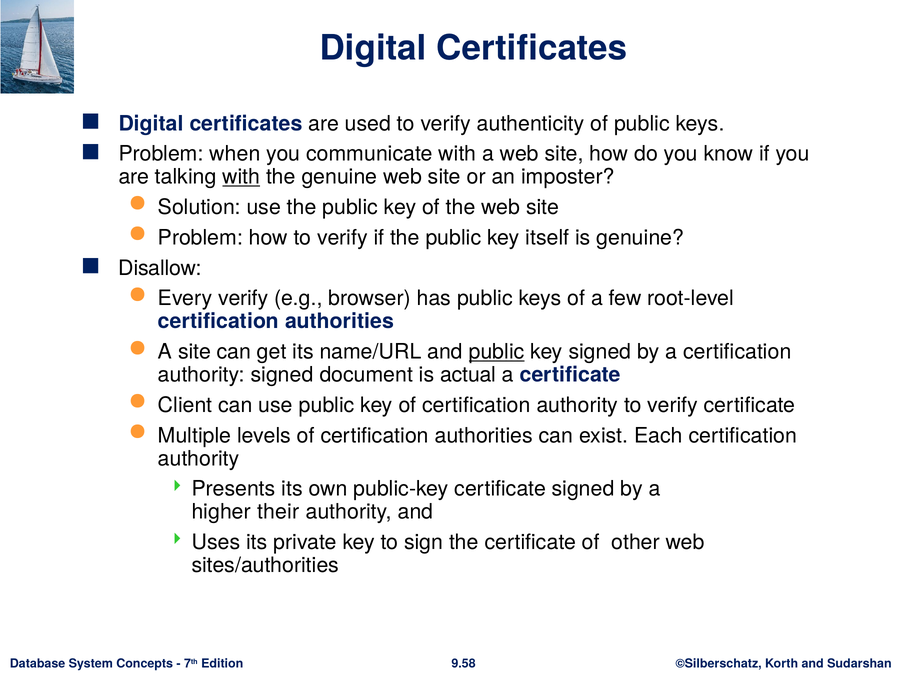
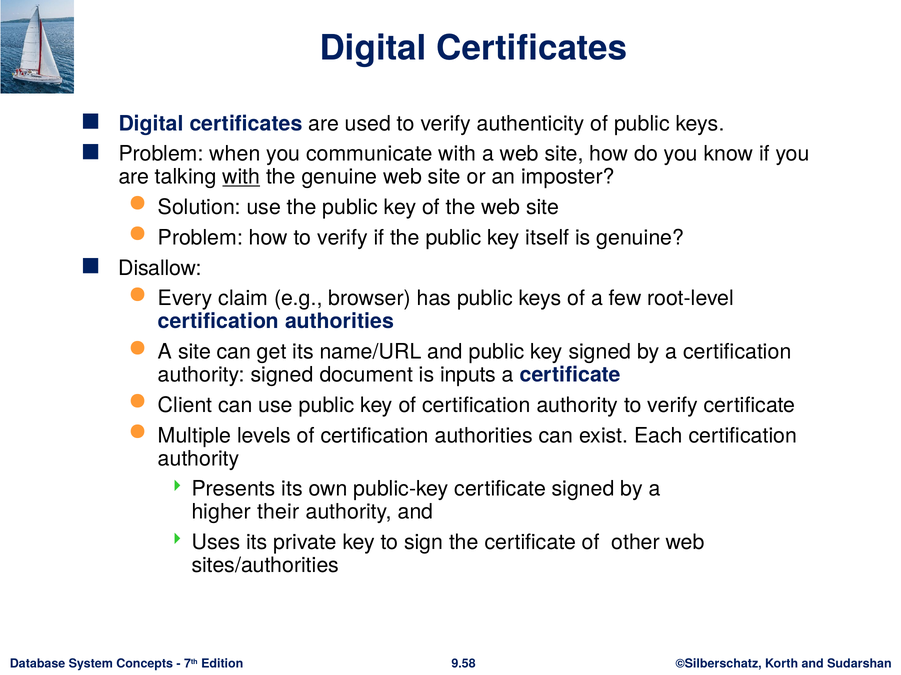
Every verify: verify -> claim
public at (497, 352) underline: present -> none
actual: actual -> inputs
